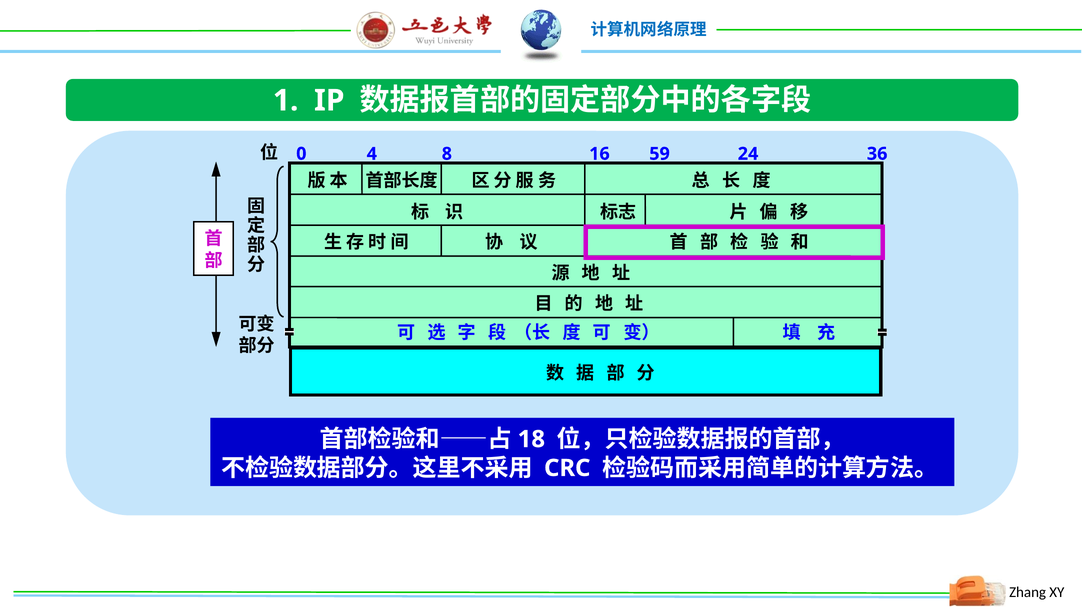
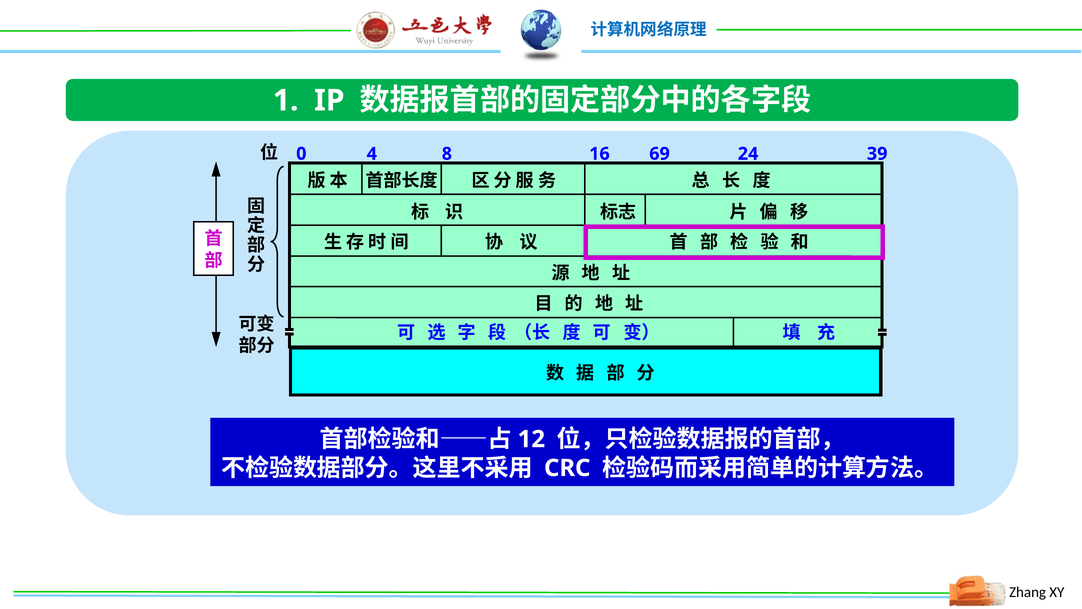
59: 59 -> 69
36: 36 -> 39
18: 18 -> 12
